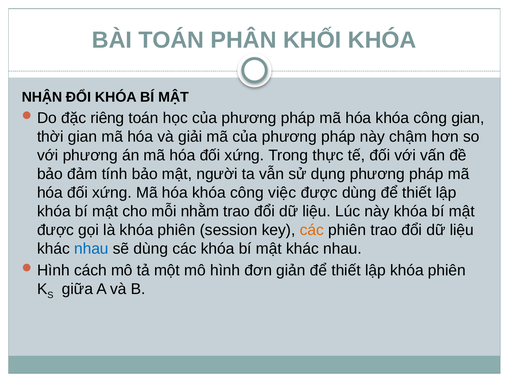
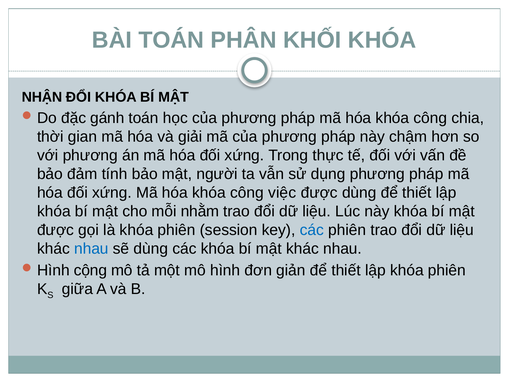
riêng: riêng -> gánh
công gian: gian -> chia
các at (312, 230) colour: orange -> blue
cách: cách -> cộng
